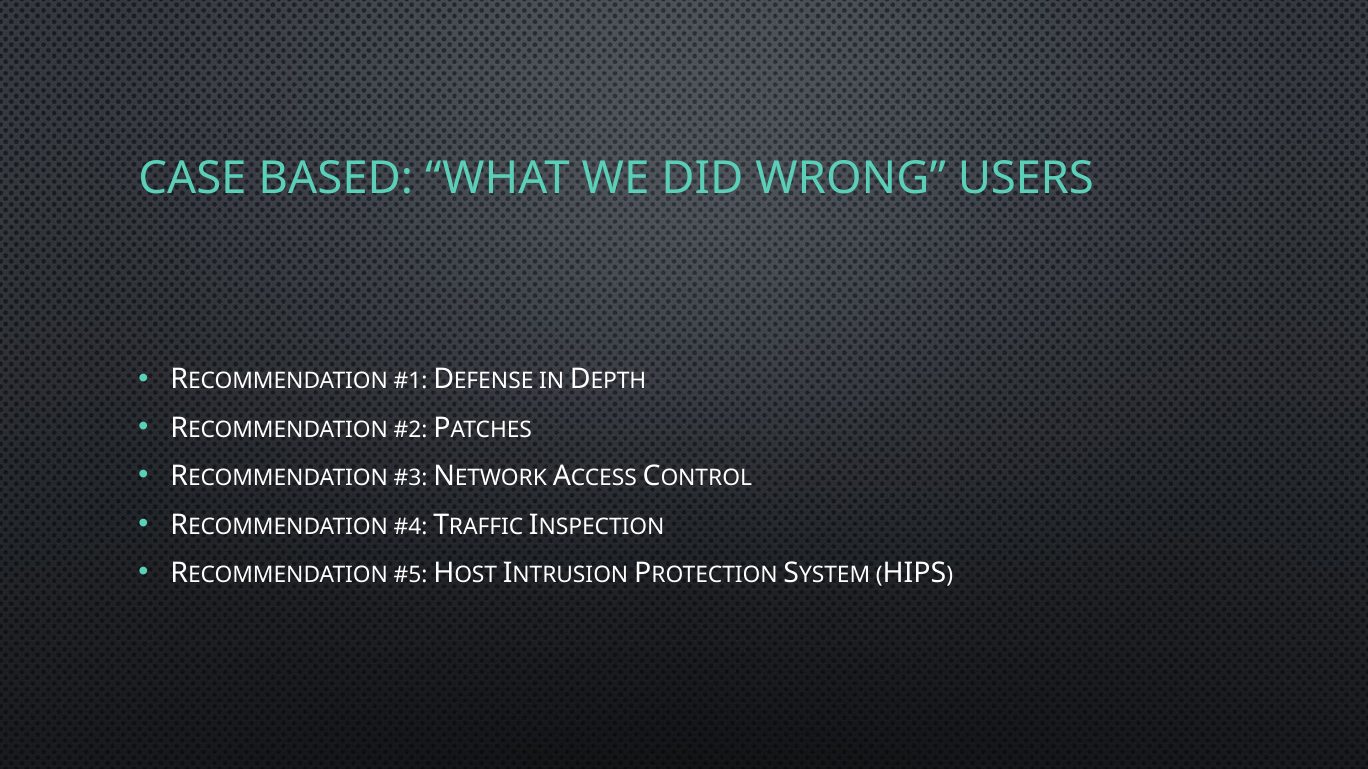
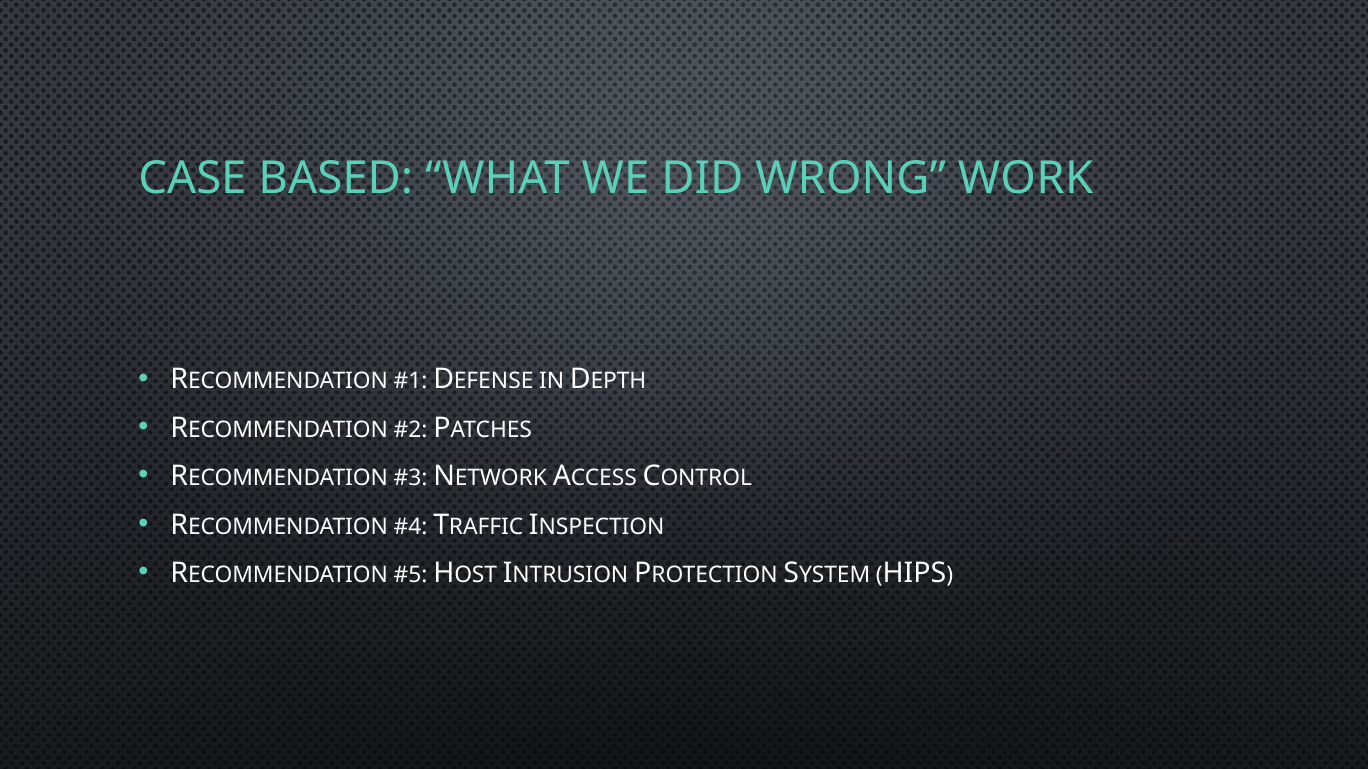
USERS: USERS -> WORK
